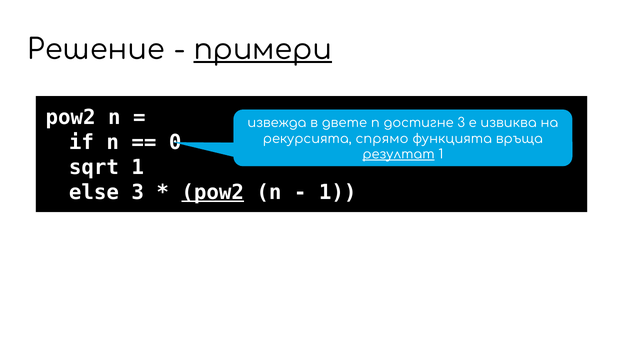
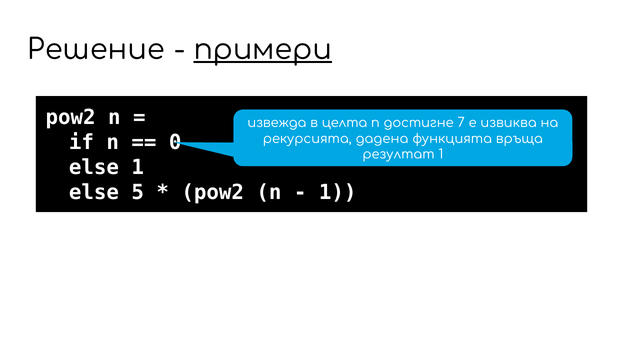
двете: двете -> целта
достигне 3: 3 -> 7
спрямо: спрямо -> дадена
резултат underline: present -> none
sqrt at (94, 167): sqrt -> else
else 3: 3 -> 5
pow2 at (213, 192) underline: present -> none
